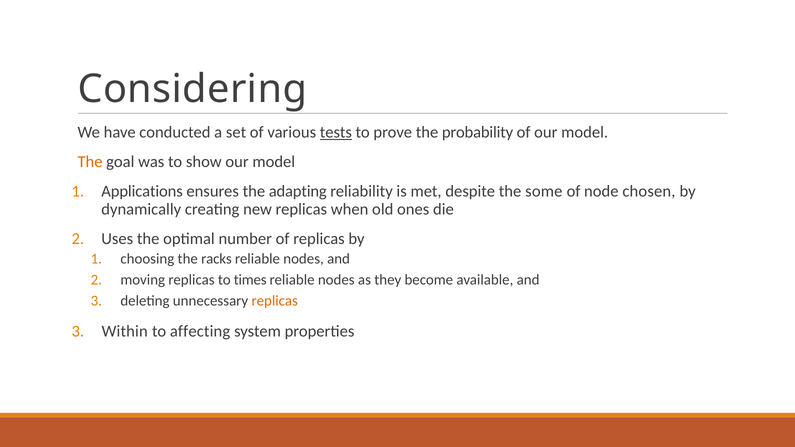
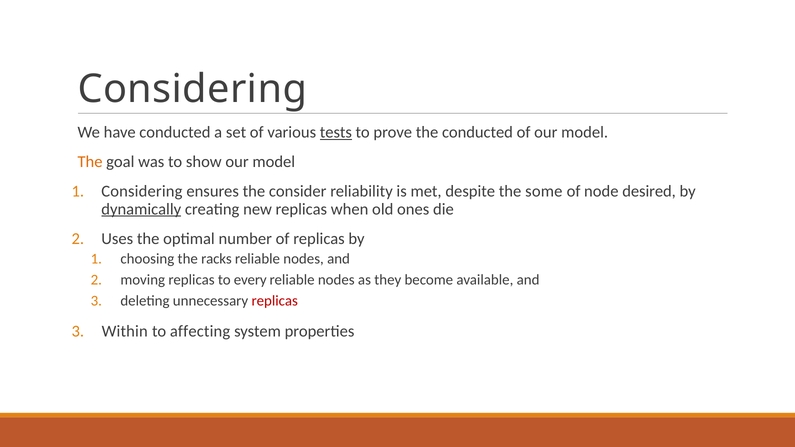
the probability: probability -> conducted
Applications at (142, 191): Applications -> Considering
adapting: adapting -> consider
chosen: chosen -> desired
dynamically underline: none -> present
times: times -> every
replicas at (275, 301) colour: orange -> red
